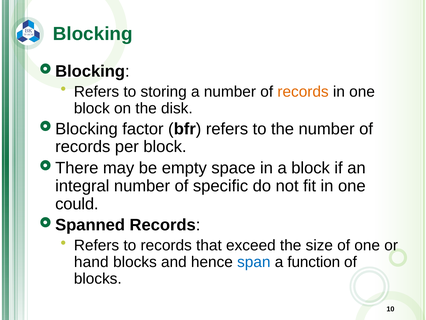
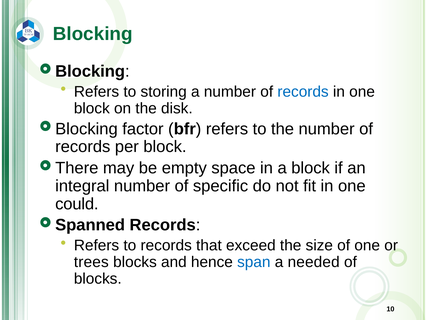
records at (303, 92) colour: orange -> blue
hand: hand -> trees
function: function -> needed
